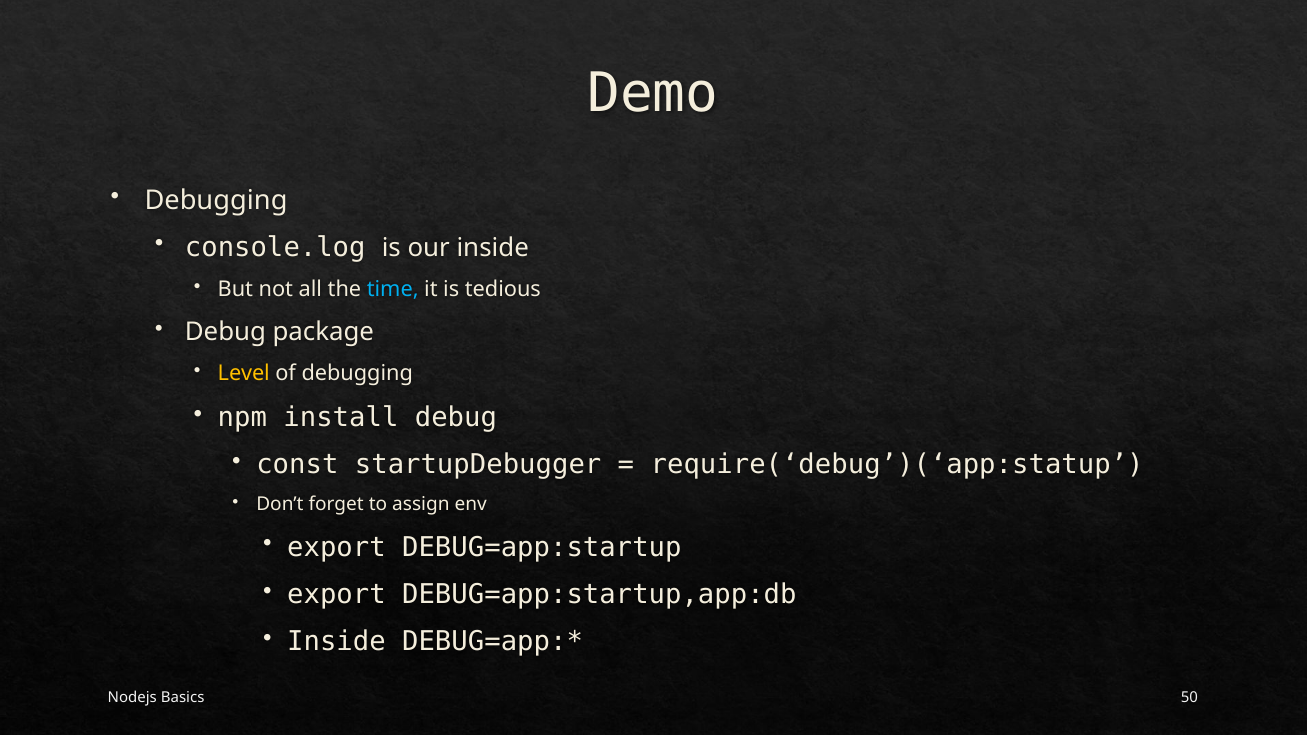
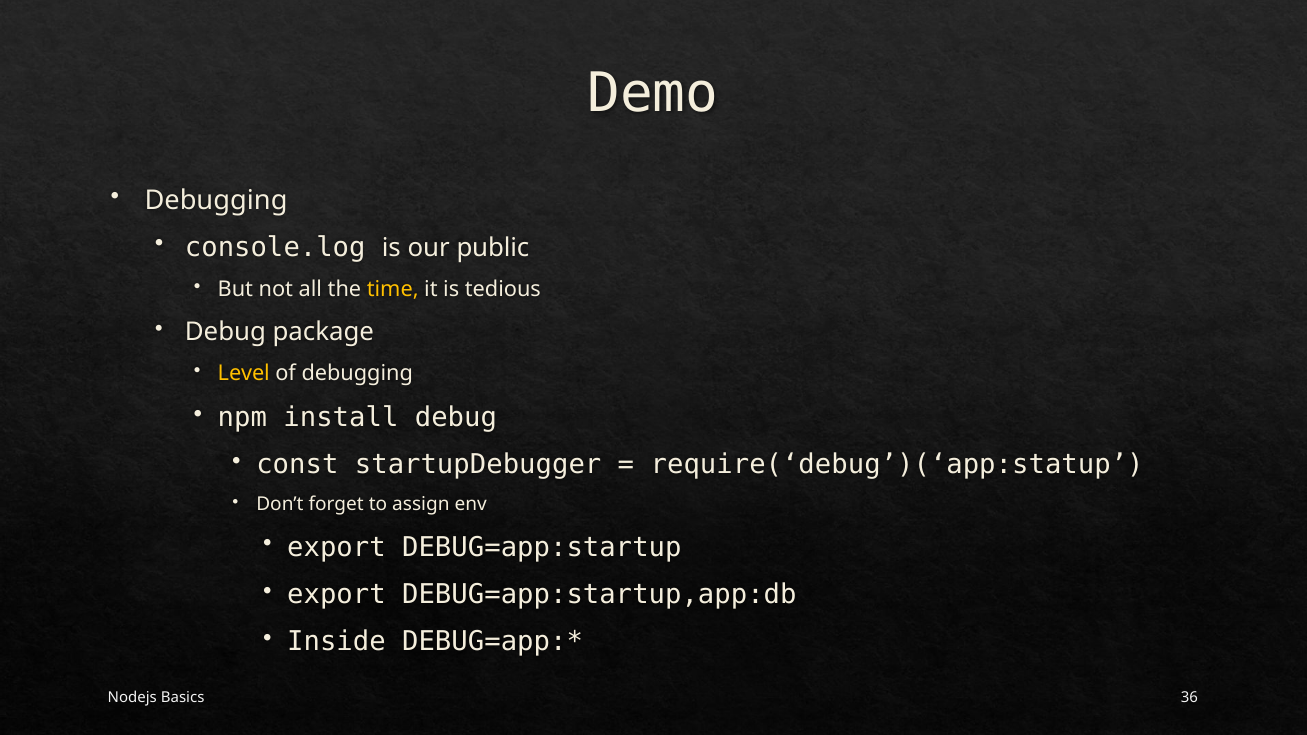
our inside: inside -> public
time colour: light blue -> yellow
50: 50 -> 36
